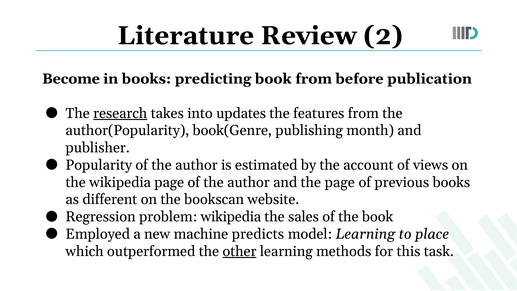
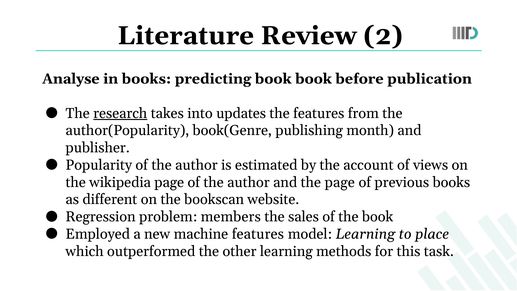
Become: Become -> Analyse
book from: from -> book
problem wikipedia: wikipedia -> members
machine predicts: predicts -> features
other underline: present -> none
